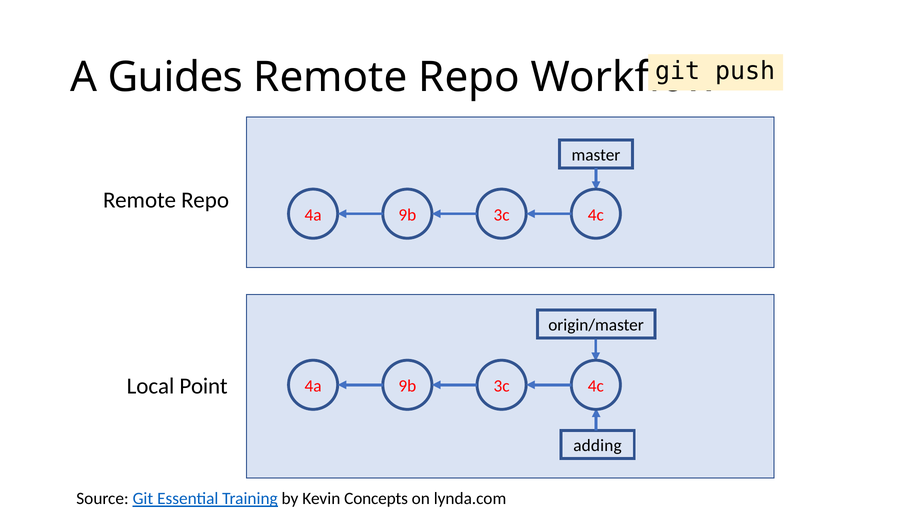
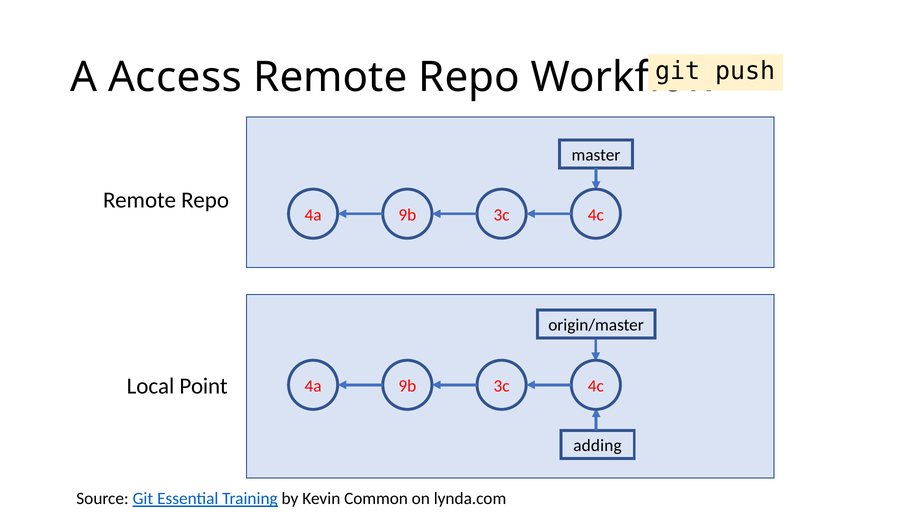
Guides: Guides -> Access
Concepts: Concepts -> Common
